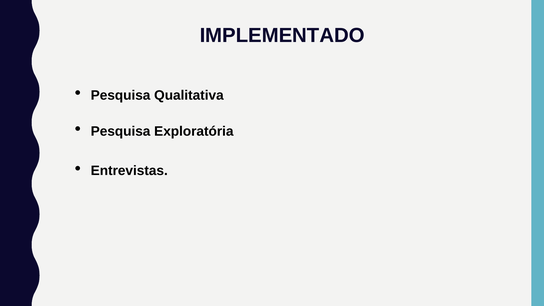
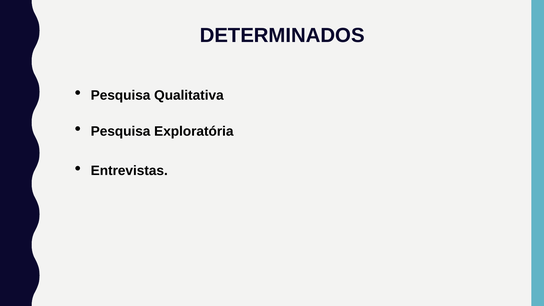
IMPLEMENTADO: IMPLEMENTADO -> DETERMINADOS
